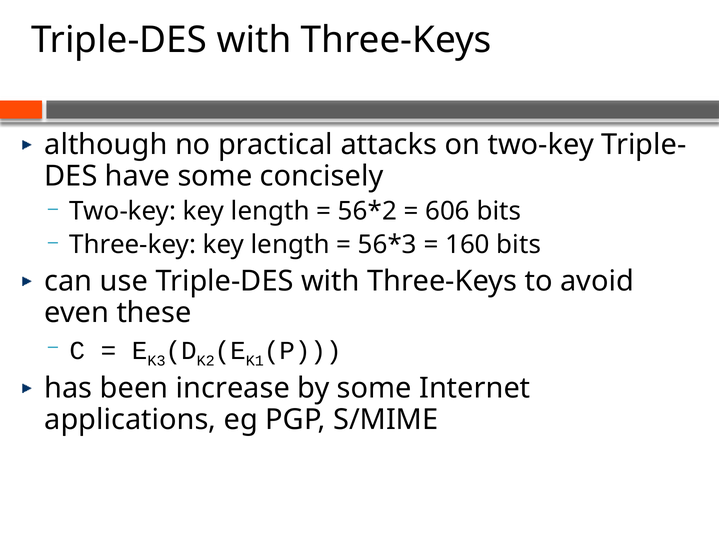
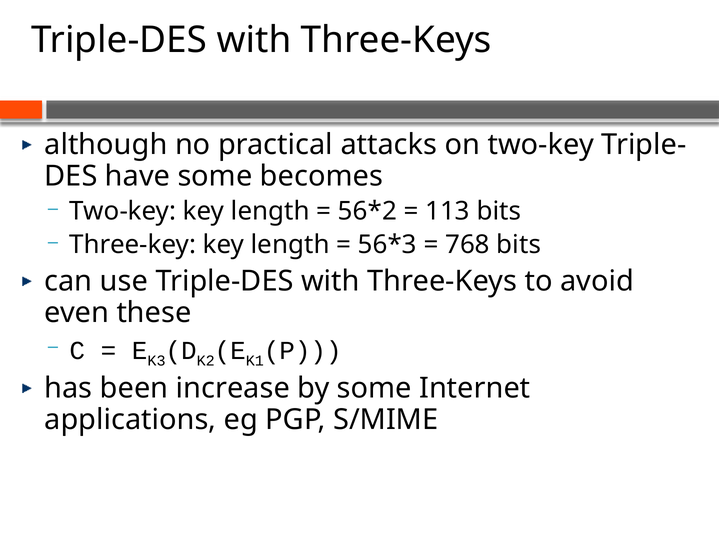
concisely: concisely -> becomes
606: 606 -> 113
160: 160 -> 768
